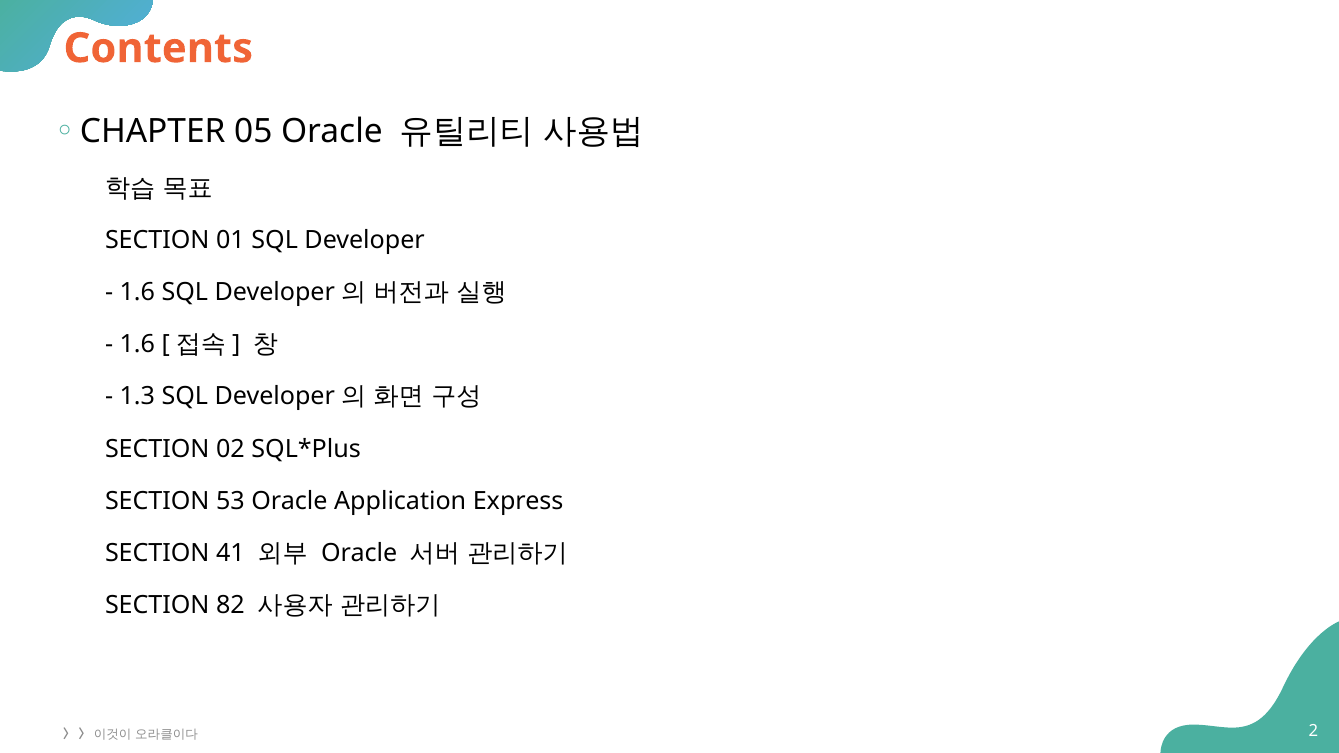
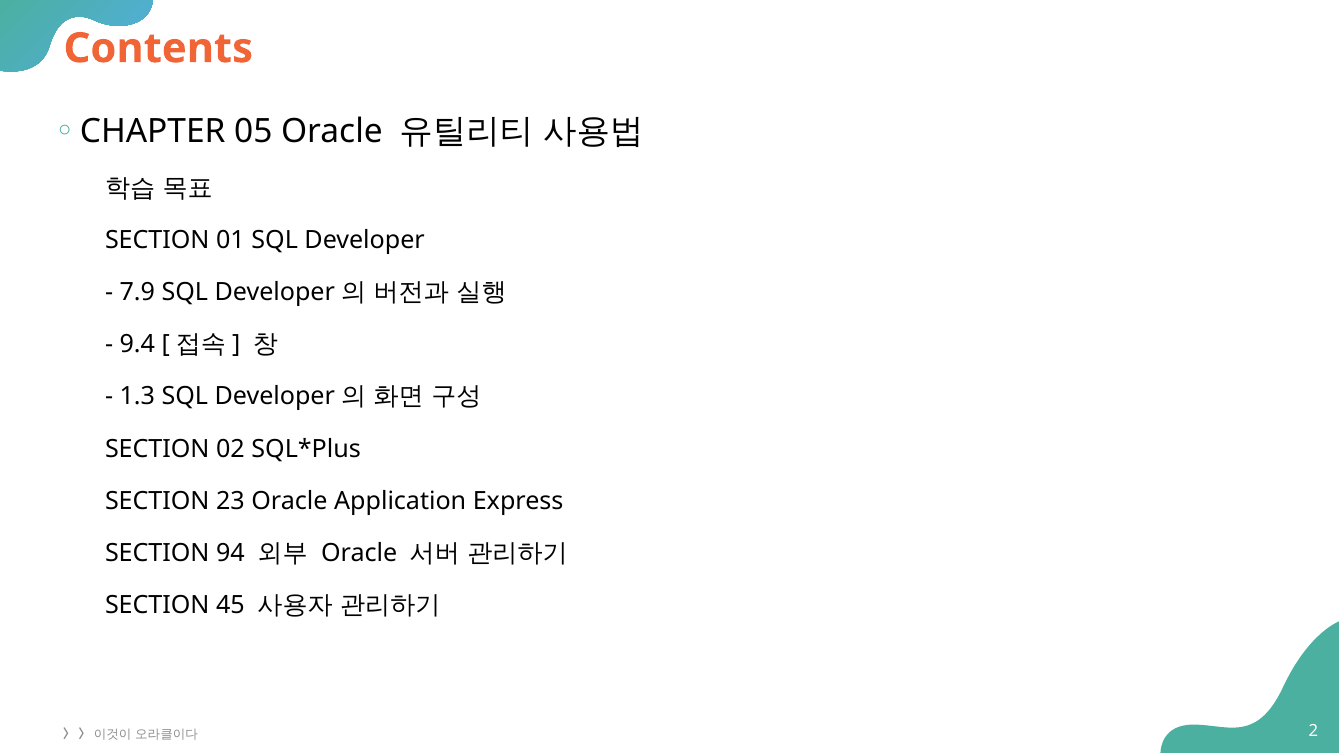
1.6 at (137, 292): 1.6 -> 7.9
1.6 at (137, 345): 1.6 -> 9.4
53: 53 -> 23
41: 41 -> 94
82: 82 -> 45
